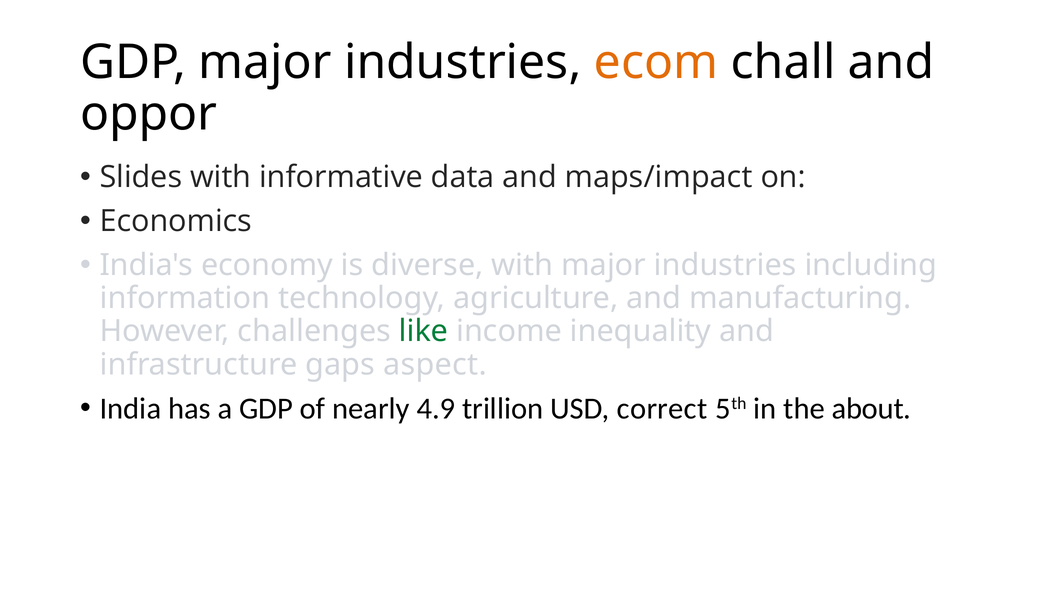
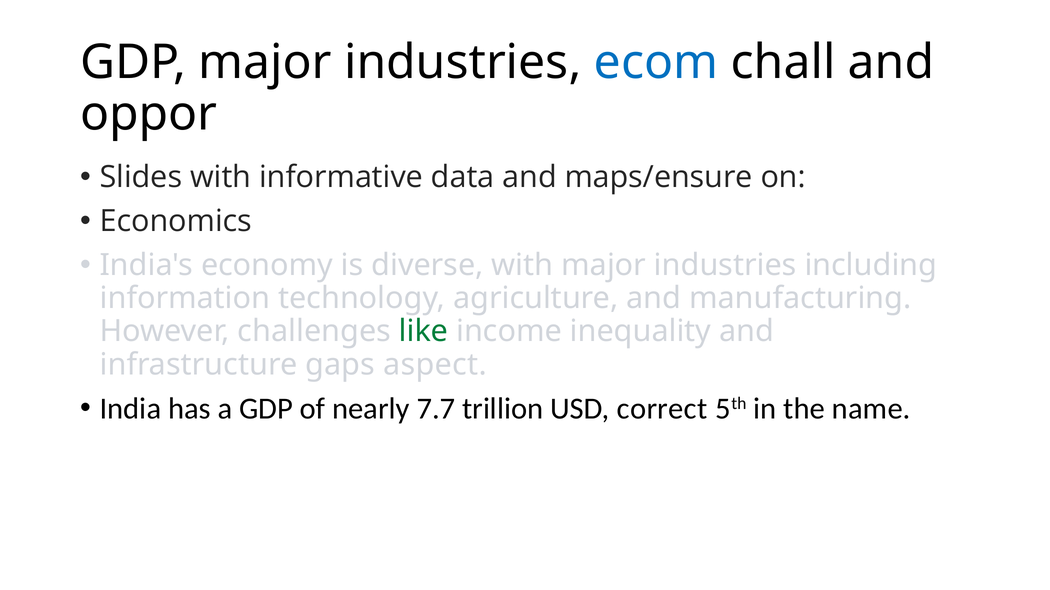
ecom colour: orange -> blue
maps/impact: maps/impact -> maps/ensure
4.9: 4.9 -> 7.7
about: about -> name
